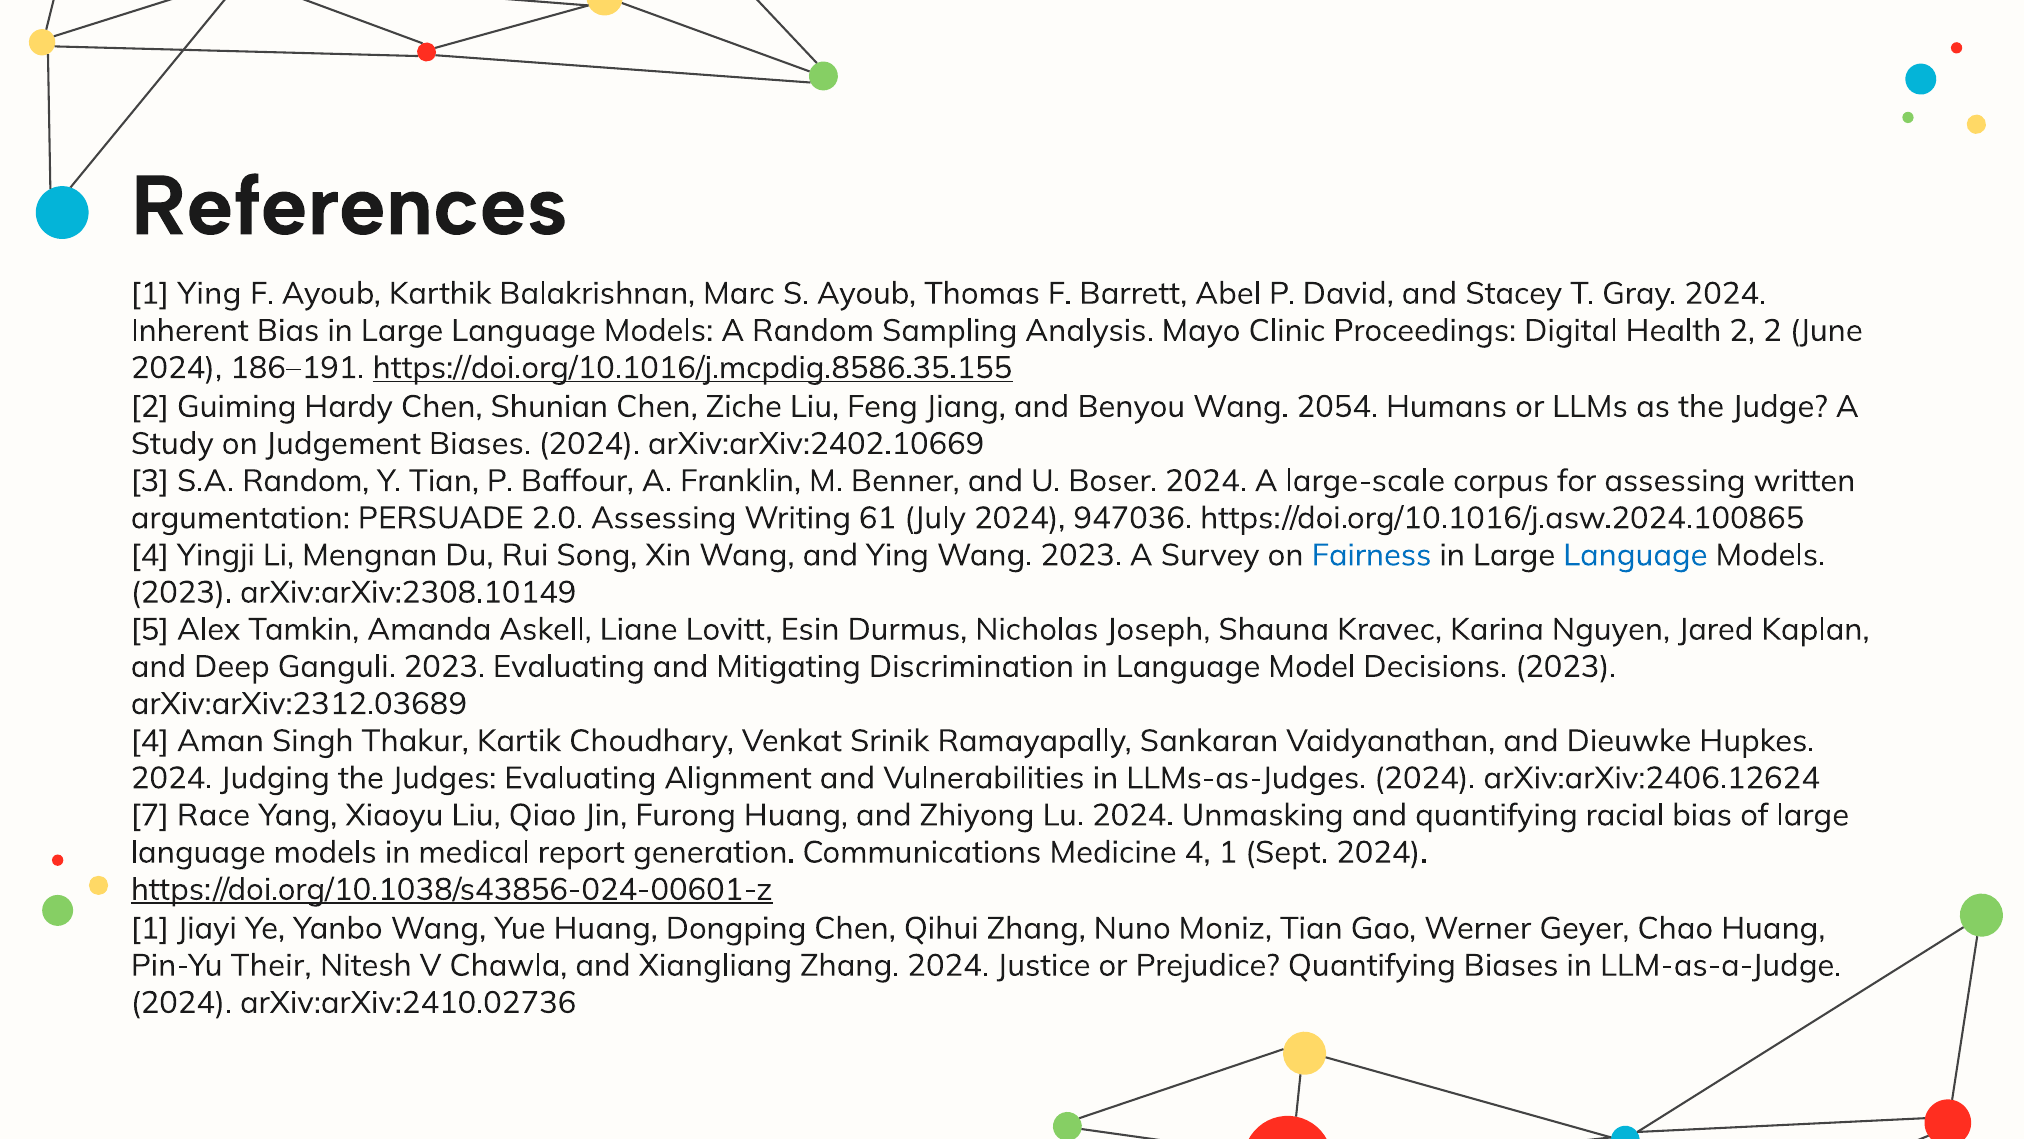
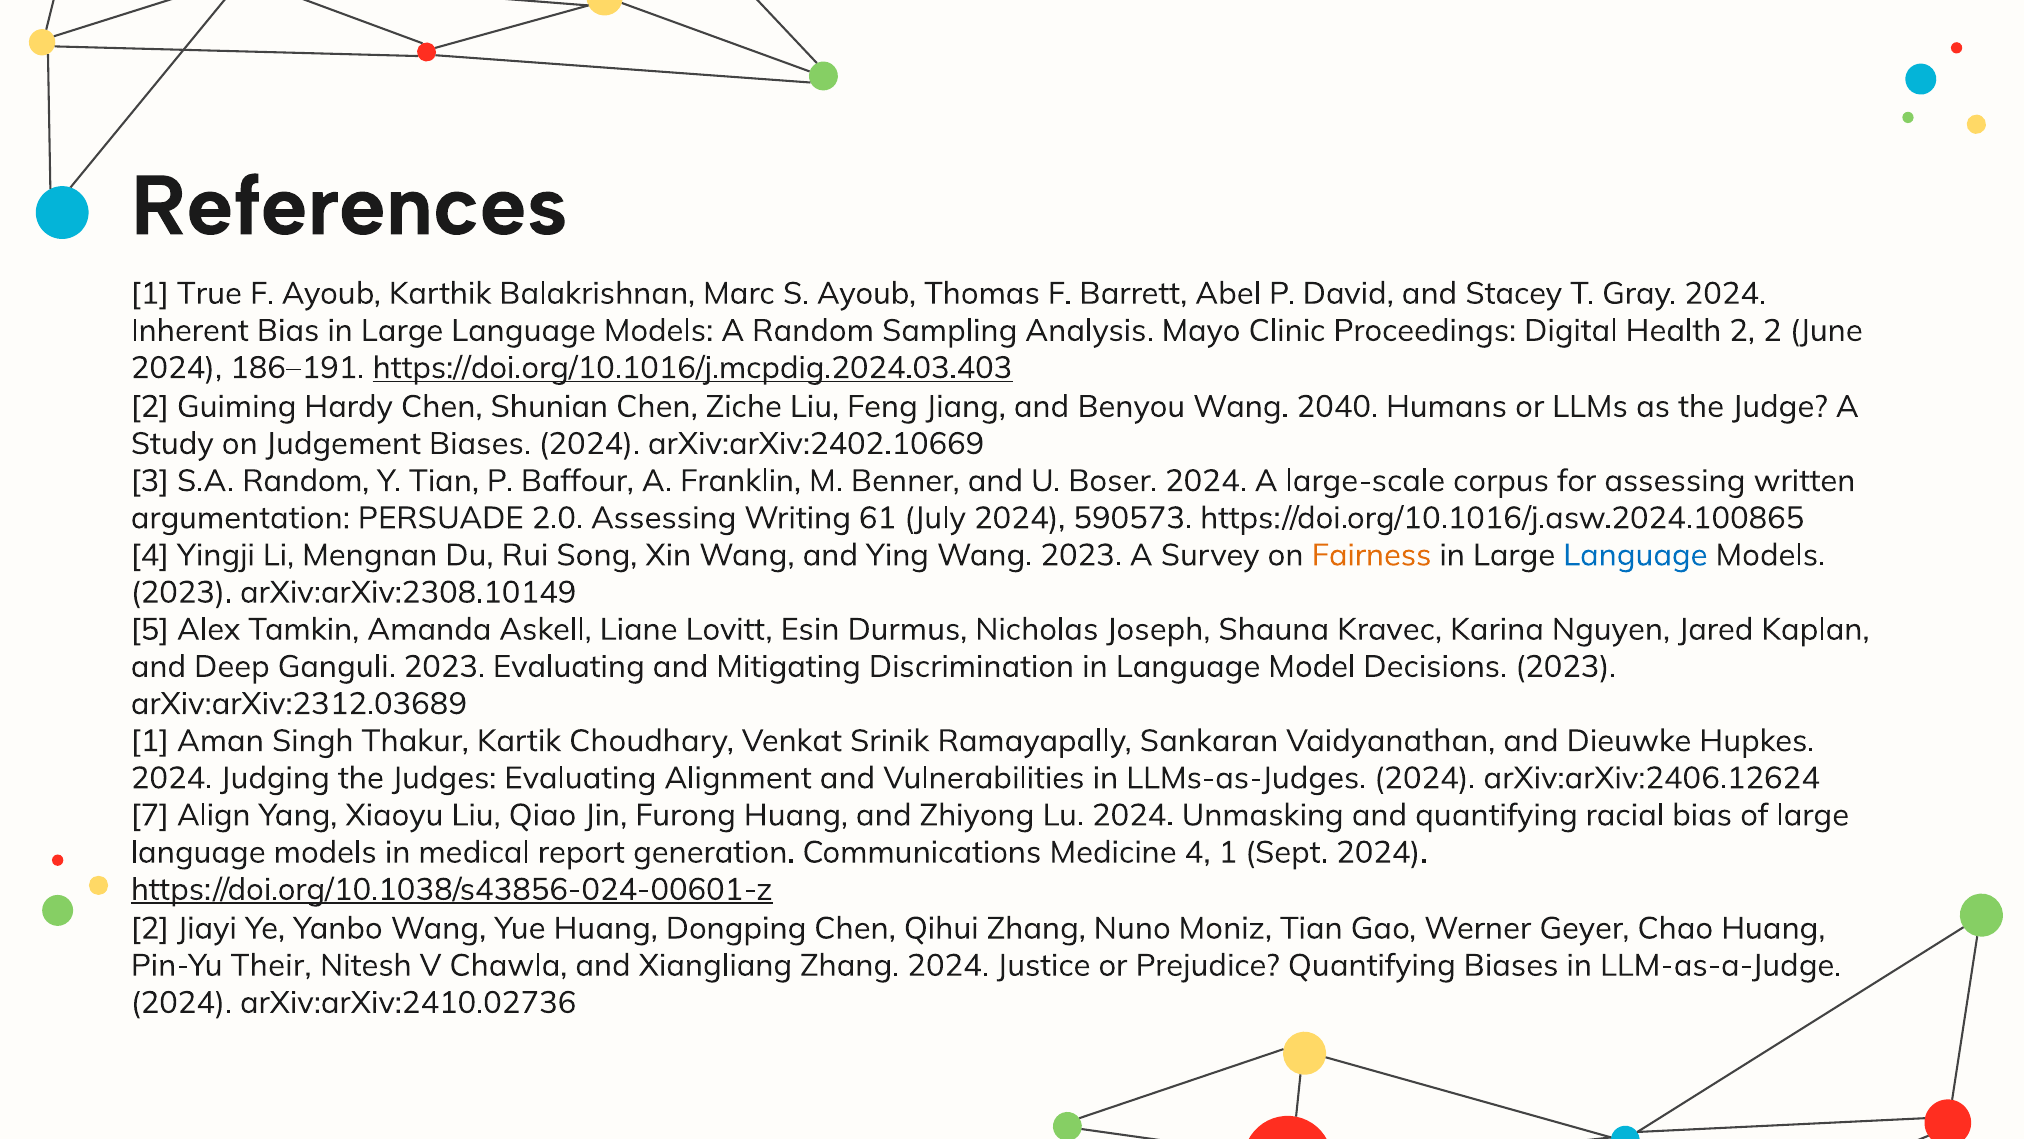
1 Ying: Ying -> True
https://doi.org/10.1016/j.mcpdig.8586.35.155: https://doi.org/10.1016/j.mcpdig.8586.35.155 -> https://doi.org/10.1016/j.mcpdig.2024.03.403
2054: 2054 -> 2040
947036: 947036 -> 590573
Fairness colour: blue -> orange
4 at (150, 741): 4 -> 1
Race: Race -> Align
1 at (150, 928): 1 -> 2
